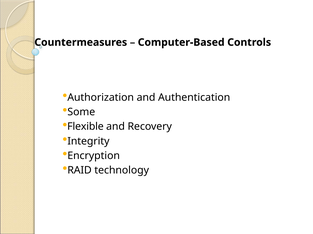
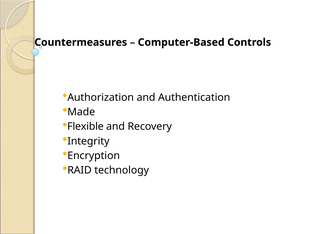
Some: Some -> Made
